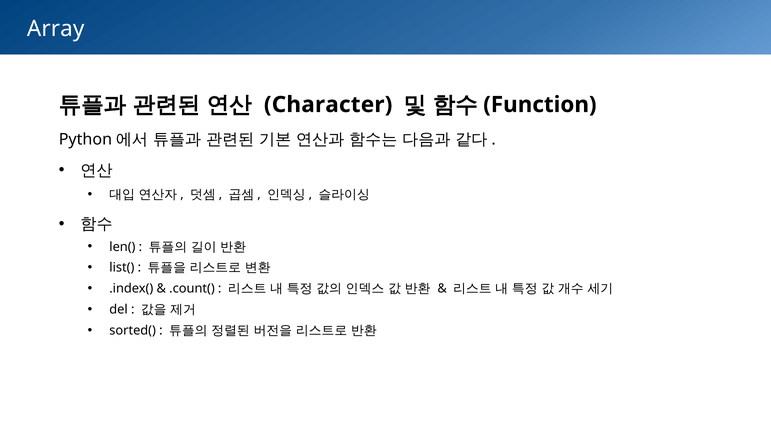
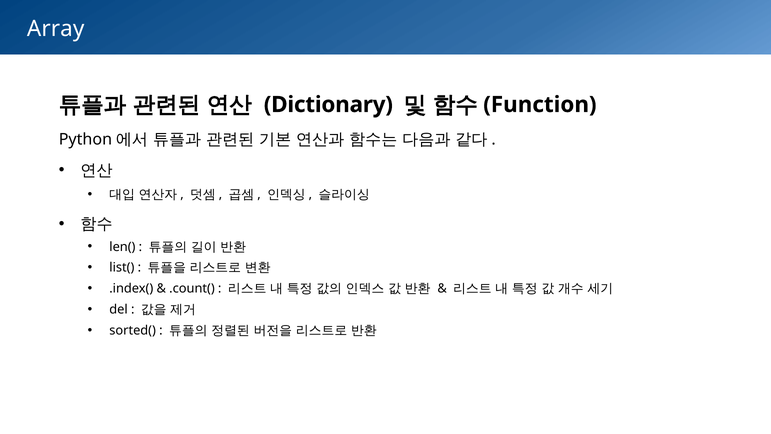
Character: Character -> Dictionary
